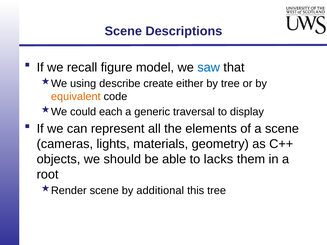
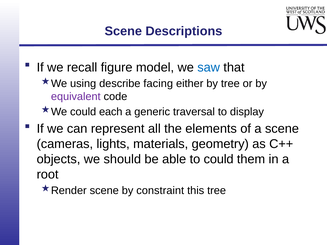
create: create -> facing
equivalent colour: orange -> purple
to lacks: lacks -> could
additional: additional -> constraint
